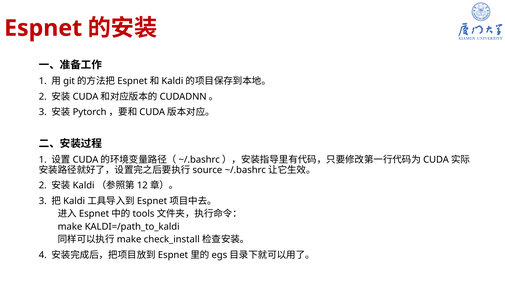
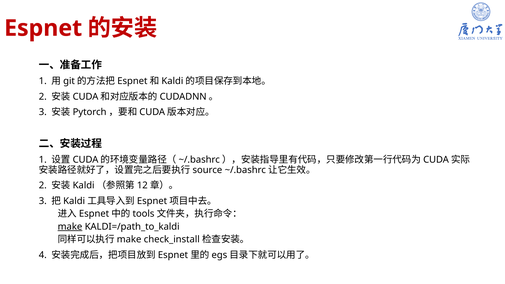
make underline: none -> present
